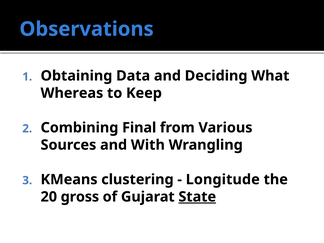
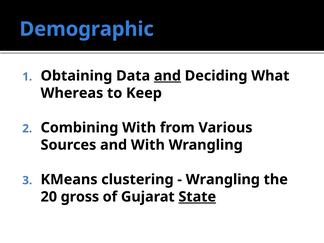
Observations: Observations -> Demographic
and at (167, 76) underline: none -> present
Combining Final: Final -> With
Longitude at (223, 179): Longitude -> Wrangling
